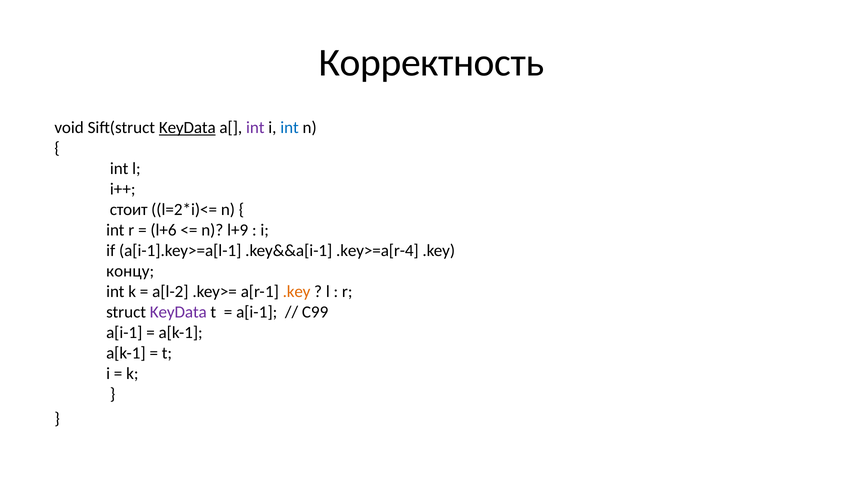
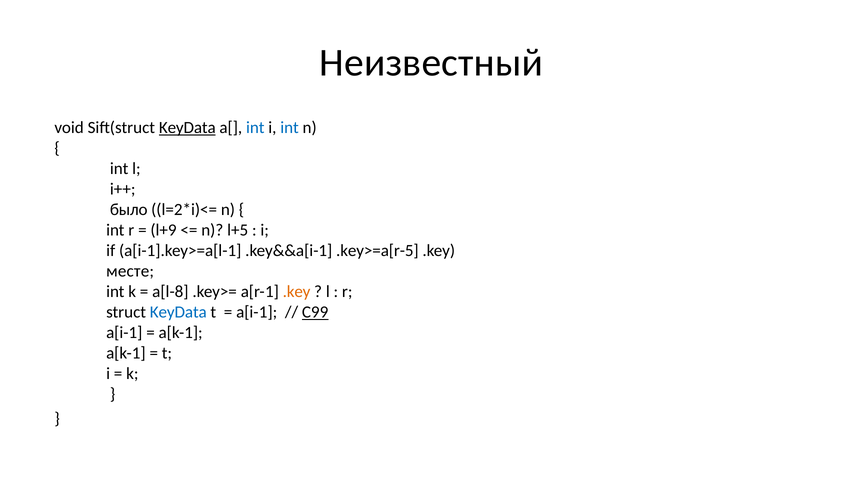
Корректность: Корректность -> Неизвестный
int at (255, 128) colour: purple -> blue
стоит: стоит -> было
l+6: l+6 -> l+9
l+9: l+9 -> l+5
.key>=a[r-4: .key>=a[r-4 -> .key>=a[r-5
концу: концу -> месте
a[l-2: a[l-2 -> a[l-8
KeyData at (178, 312) colour: purple -> blue
C99 underline: none -> present
